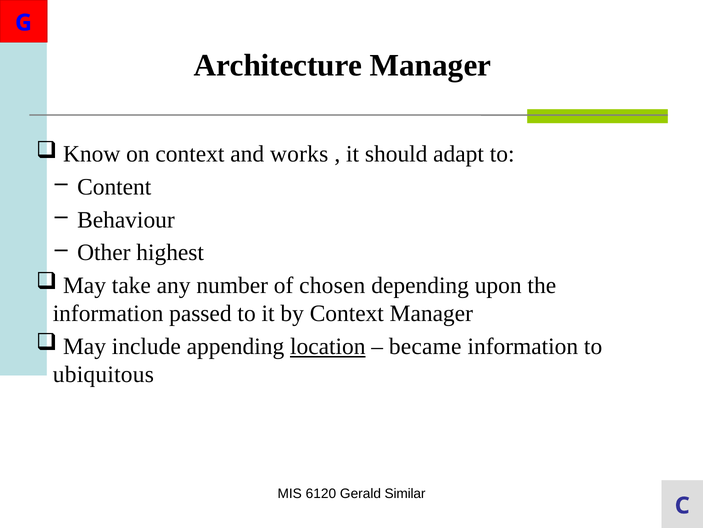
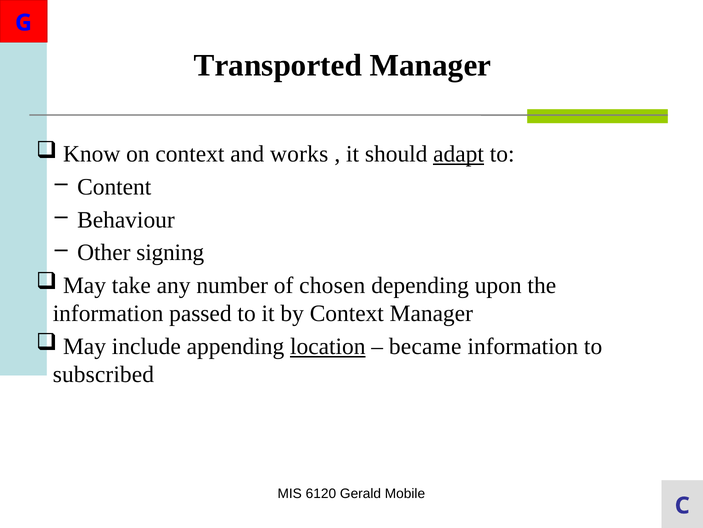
Architecture: Architecture -> Transported
adapt underline: none -> present
highest: highest -> signing
ubiquitous: ubiquitous -> subscribed
Similar: Similar -> Mobile
